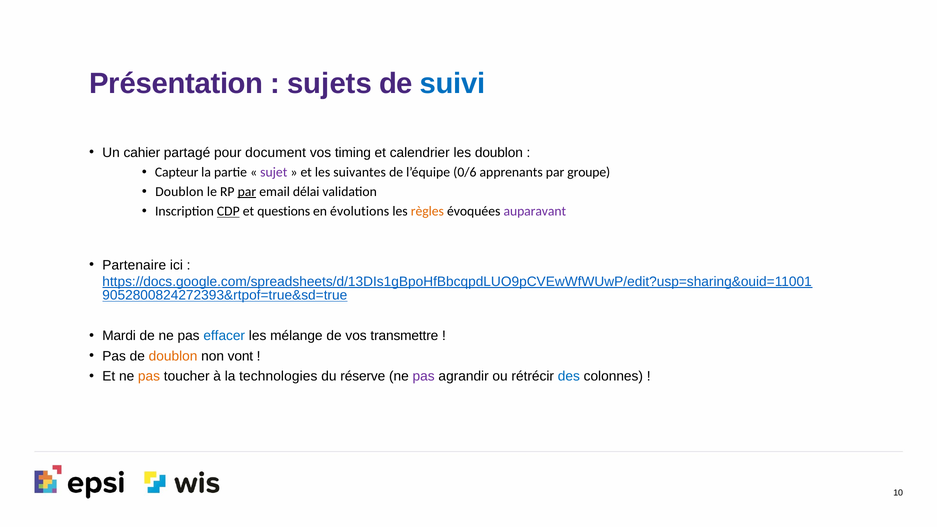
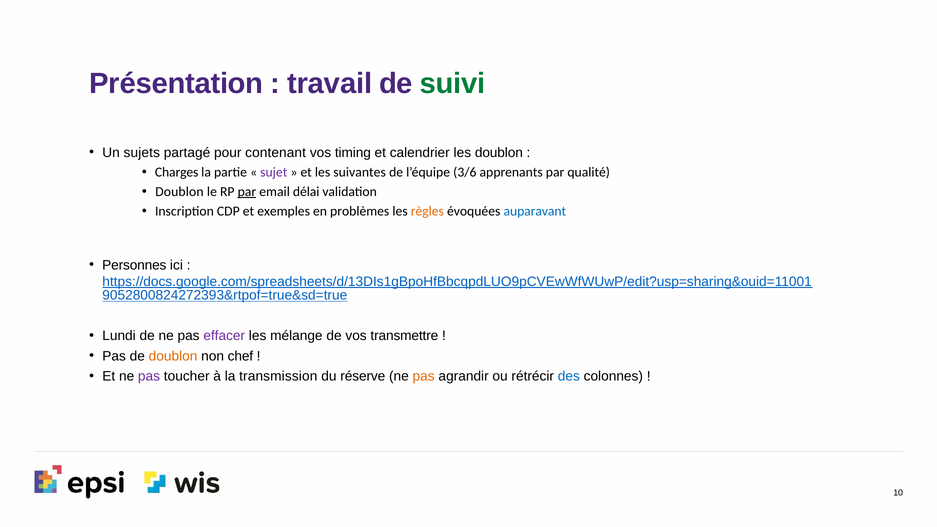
sujets: sujets -> travail
suivi colour: blue -> green
cahier: cahier -> sujets
document: document -> contenant
Capteur: Capteur -> Charges
0/6: 0/6 -> 3/6
groupe: groupe -> qualité
CDP underline: present -> none
questions: questions -> exemples
évolutions: évolutions -> problèmes
auparavant colour: purple -> blue
Partenaire: Partenaire -> Personnes
Mardi: Mardi -> Lundi
effacer colour: blue -> purple
vont: vont -> chef
pas at (149, 376) colour: orange -> purple
technologies: technologies -> transmission
pas at (424, 376) colour: purple -> orange
